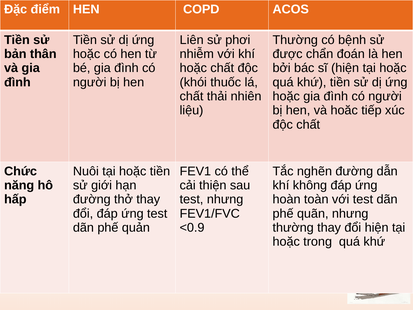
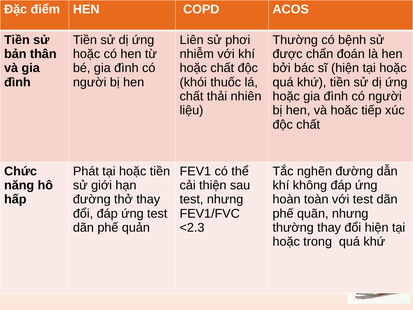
Nuôi: Nuôi -> Phát
<0.9: <0.9 -> <2.3
